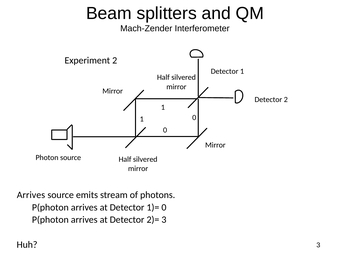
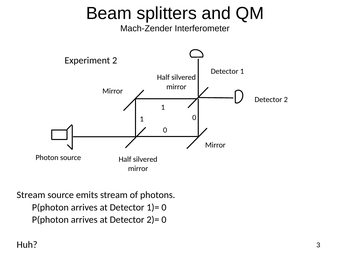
Arrives at (31, 195): Arrives -> Stream
2)= 3: 3 -> 0
